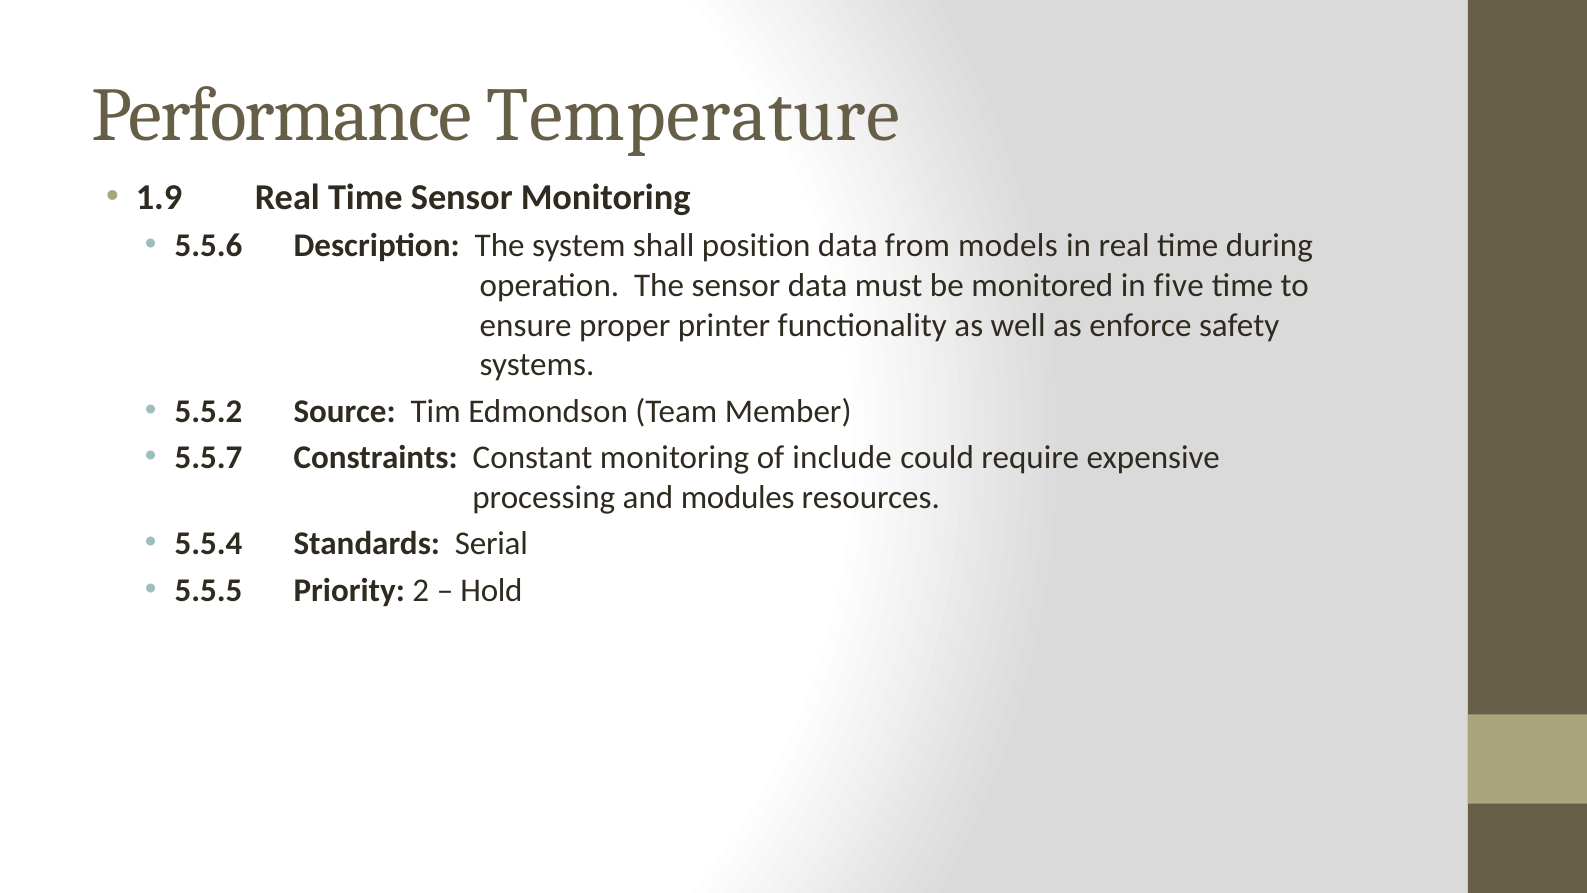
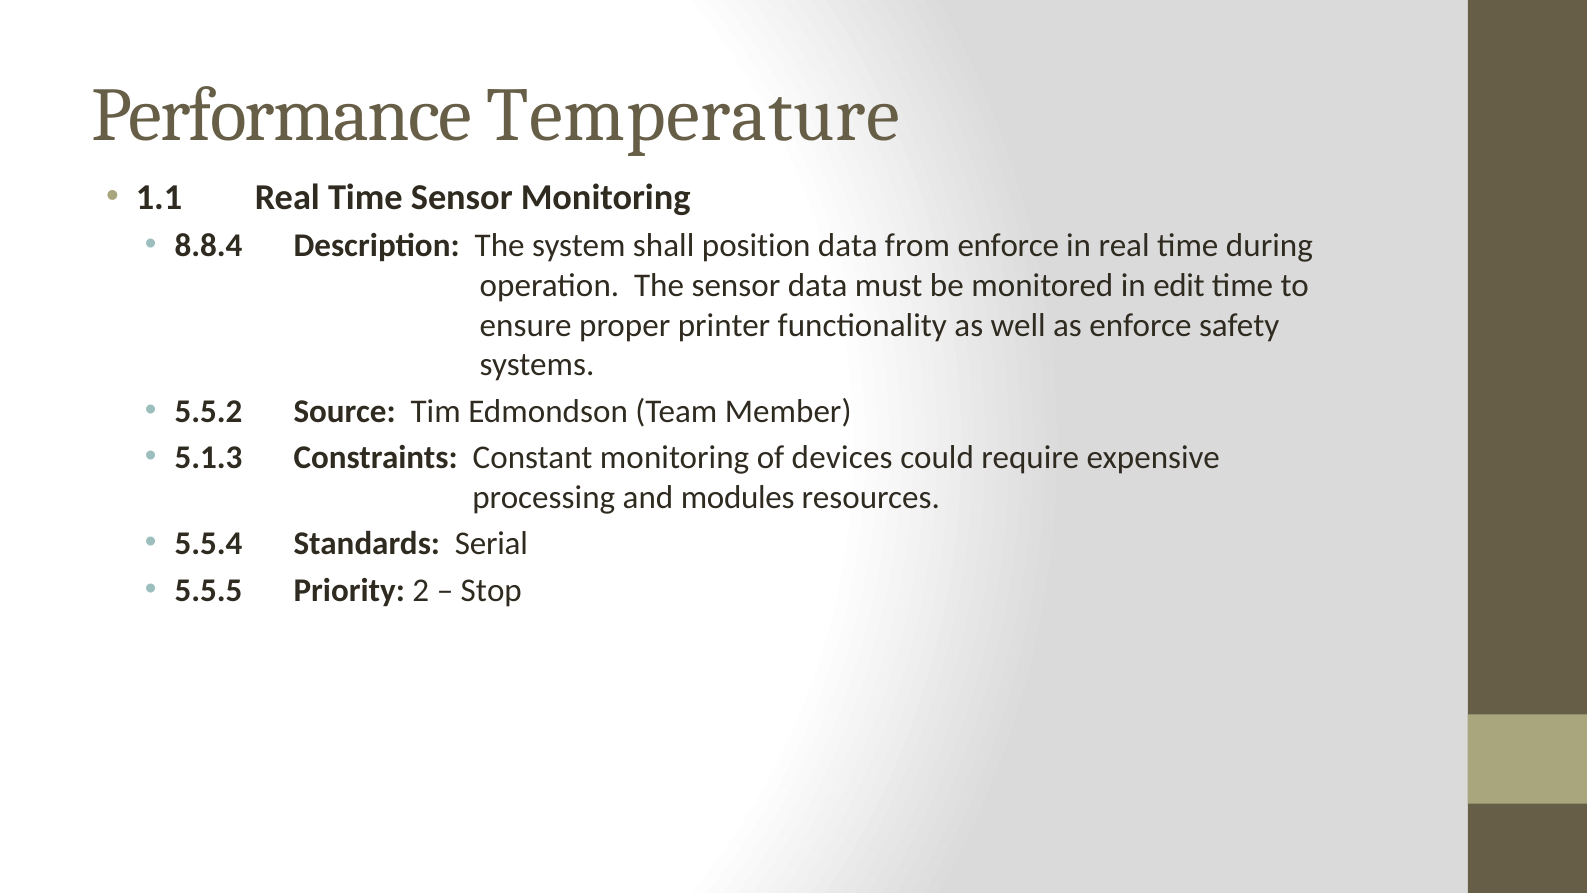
1.9: 1.9 -> 1.1
5.5.6: 5.5.6 -> 8.8.4
from models: models -> enforce
five: five -> edit
5.5.7: 5.5.7 -> 5.1.3
include: include -> devices
Hold: Hold -> Stop
